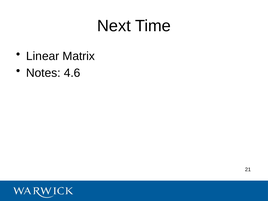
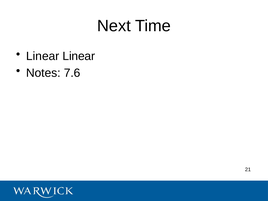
Linear Matrix: Matrix -> Linear
4.6: 4.6 -> 7.6
